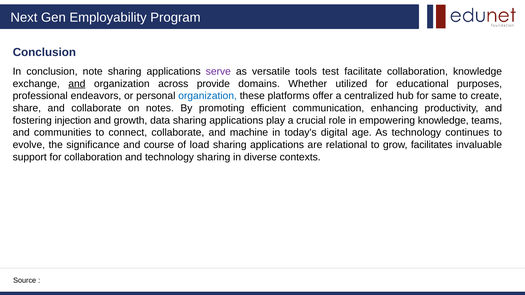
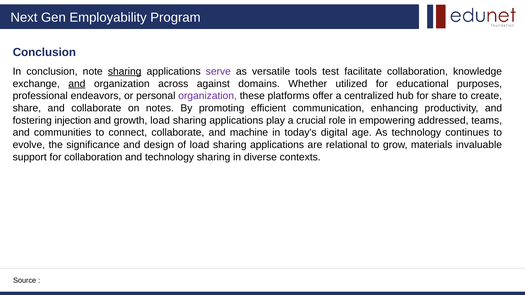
sharing at (125, 71) underline: none -> present
provide: provide -> against
organization at (208, 96) colour: blue -> purple
for same: same -> share
growth data: data -> load
empowering knowledge: knowledge -> addressed
course: course -> design
facilitates: facilitates -> materials
